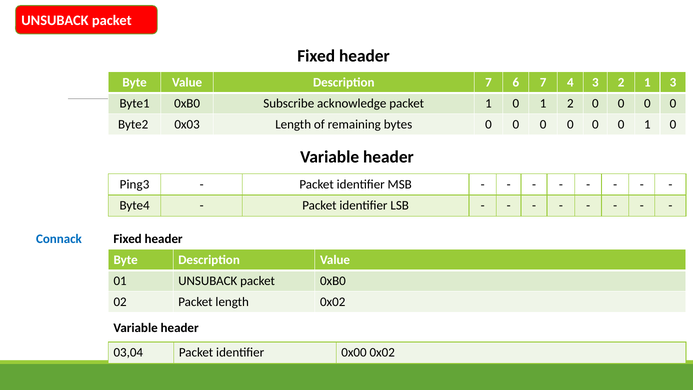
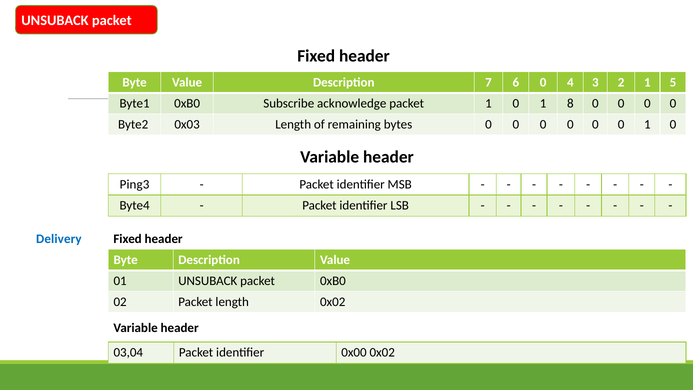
6 7: 7 -> 0
1 3: 3 -> 5
1 2: 2 -> 8
Connack: Connack -> Delivery
